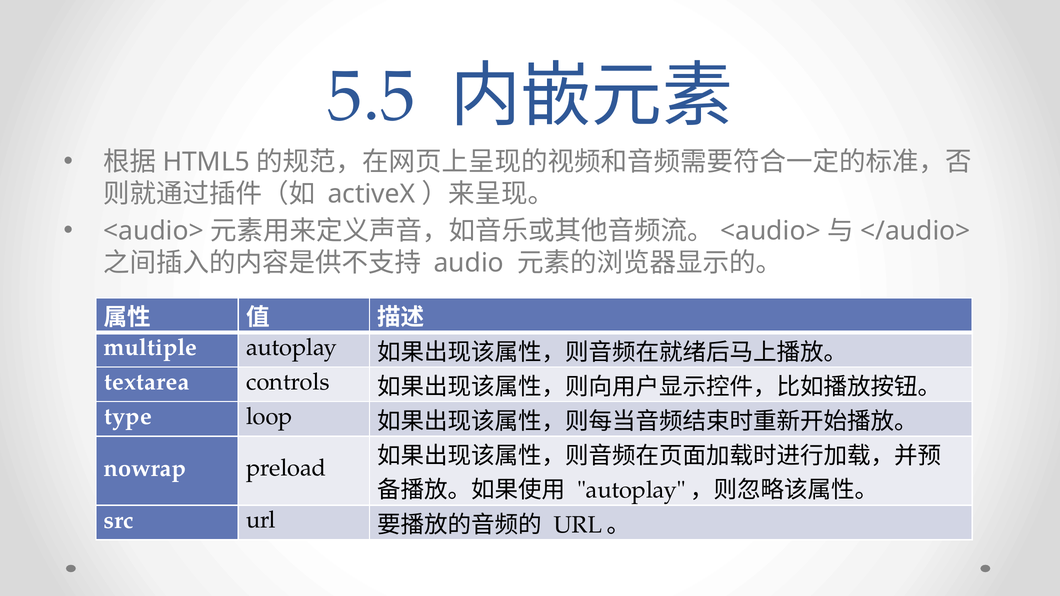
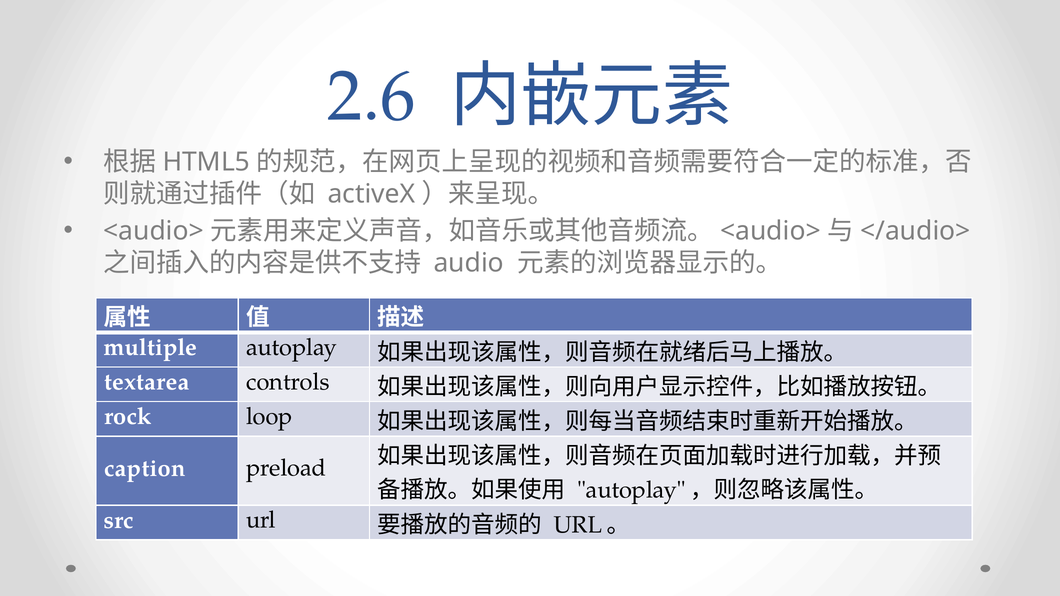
5.5: 5.5 -> 2.6
type: type -> rock
nowrap: nowrap -> caption
